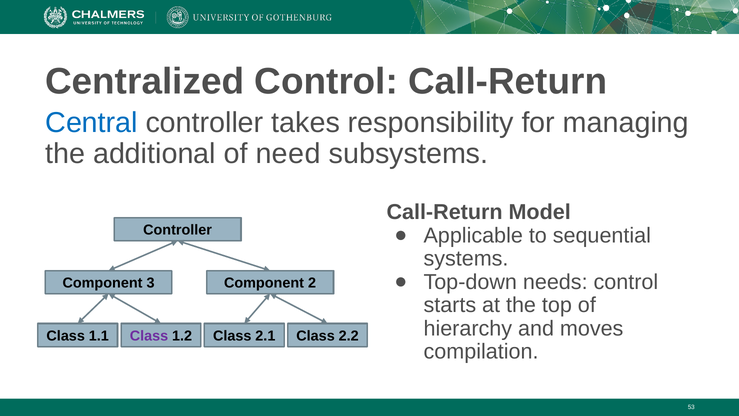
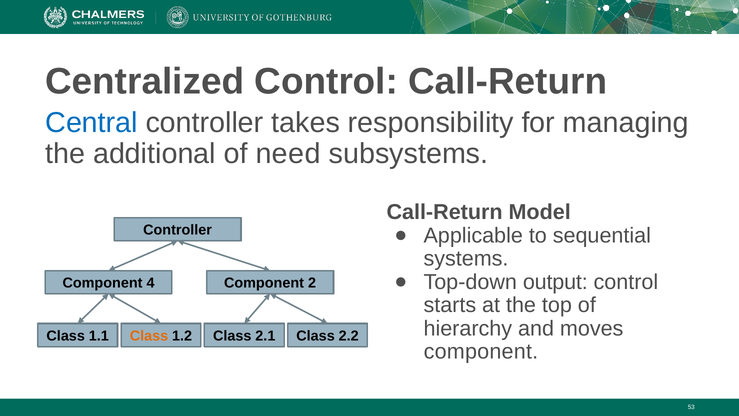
needs: needs -> output
3: 3 -> 4
Class at (149, 336) colour: purple -> orange
compilation at (481, 352): compilation -> component
